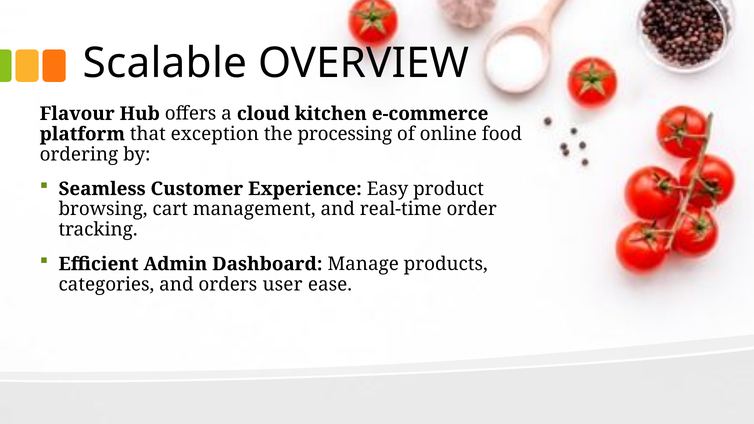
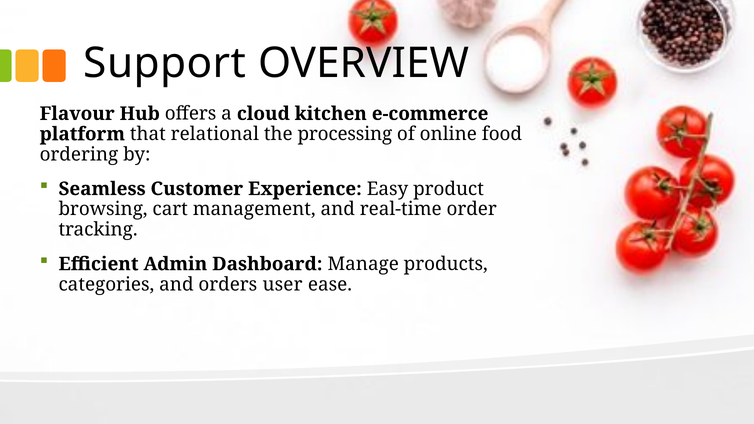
Scalable: Scalable -> Support
exception: exception -> relational
